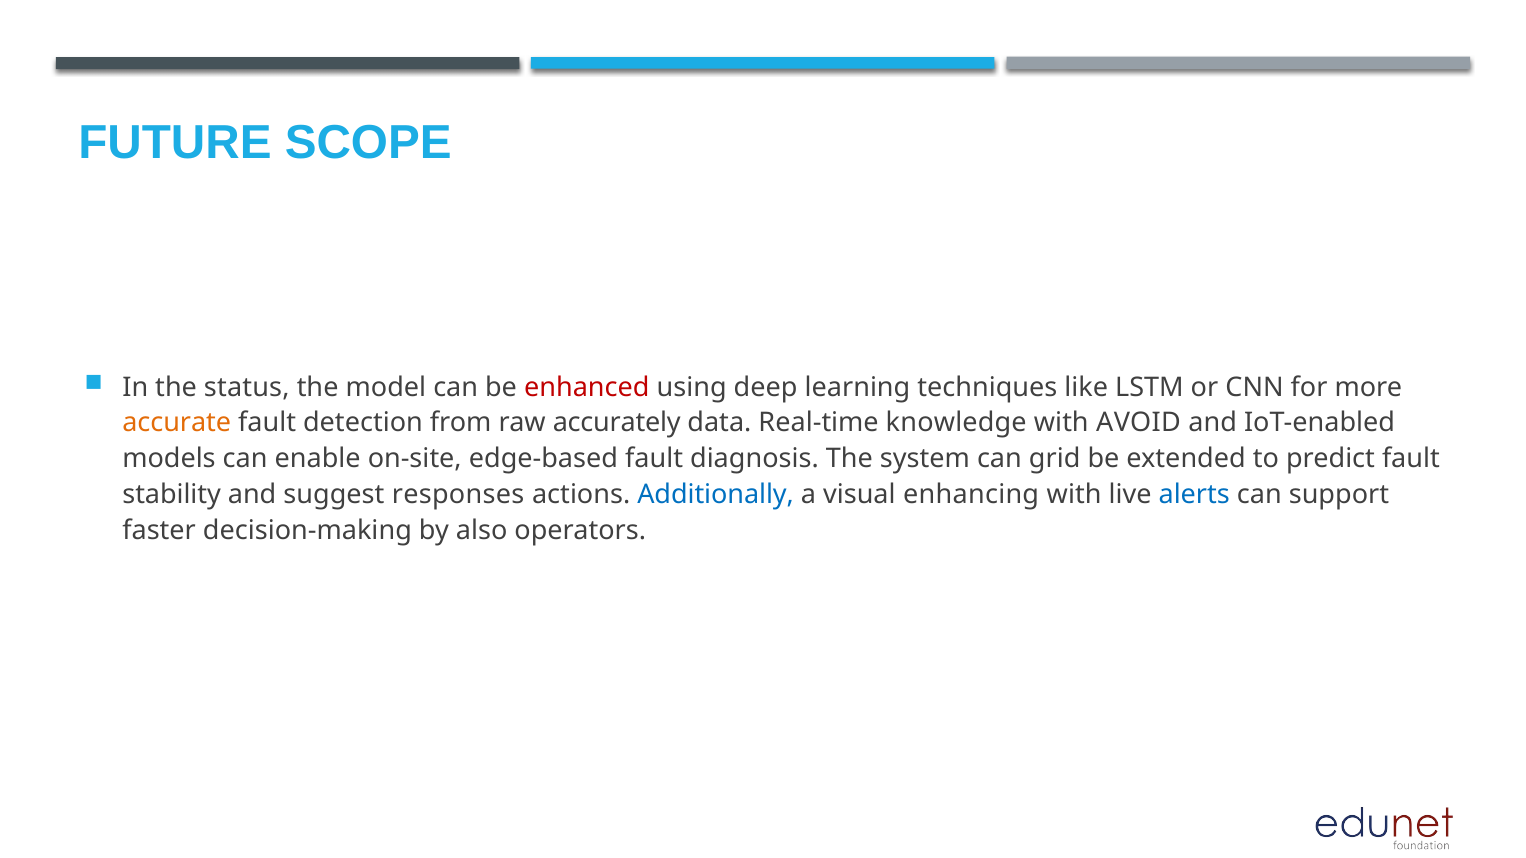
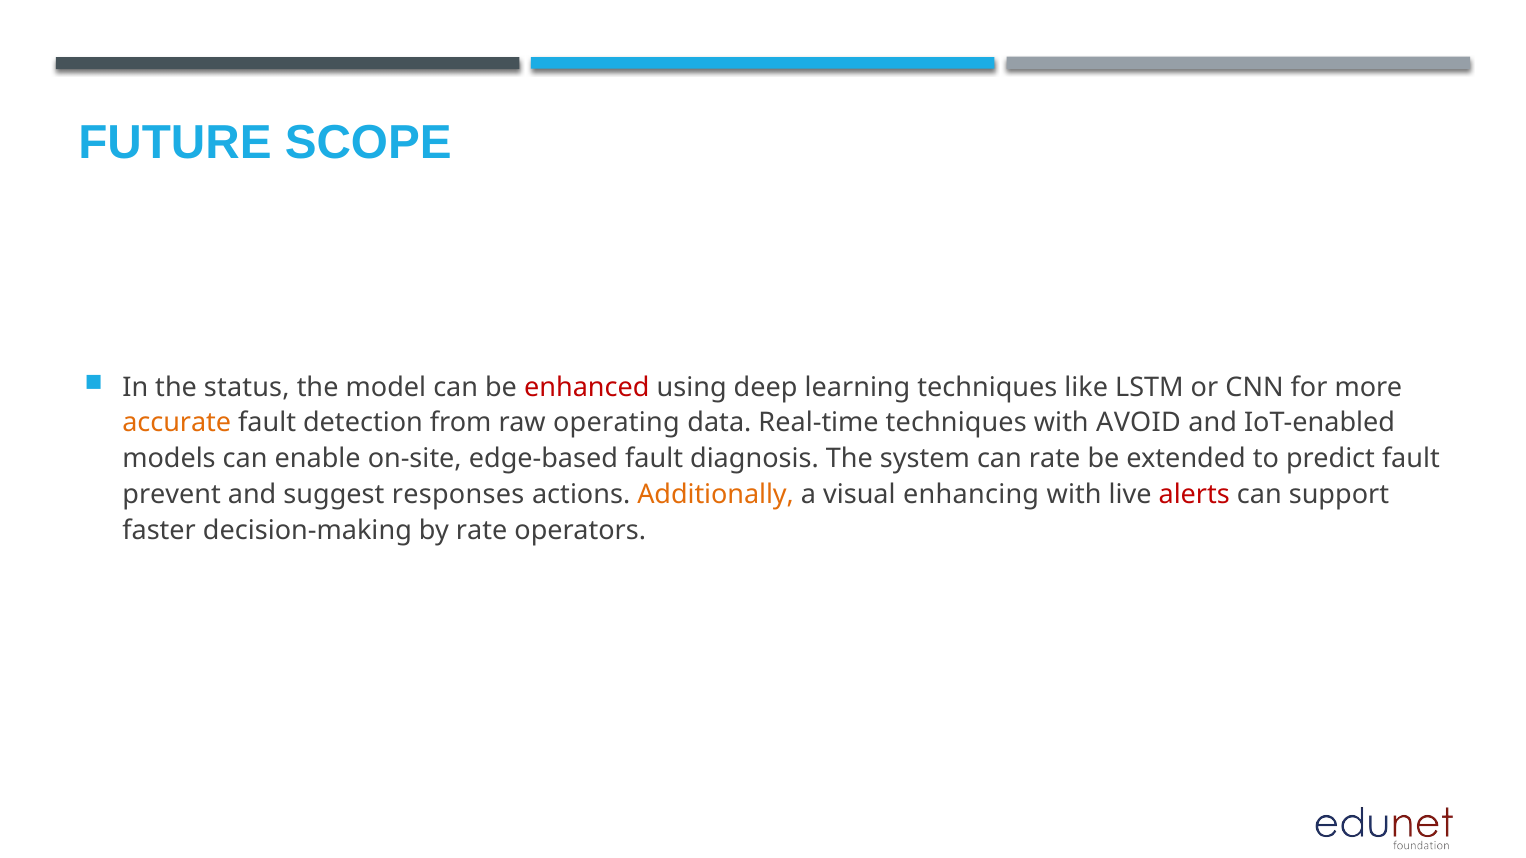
accurately: accurately -> operating
Real-time knowledge: knowledge -> techniques
can grid: grid -> rate
stability: stability -> prevent
Additionally colour: blue -> orange
alerts colour: blue -> red
by also: also -> rate
